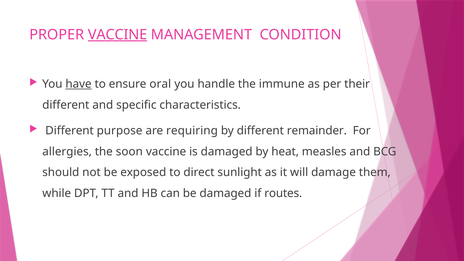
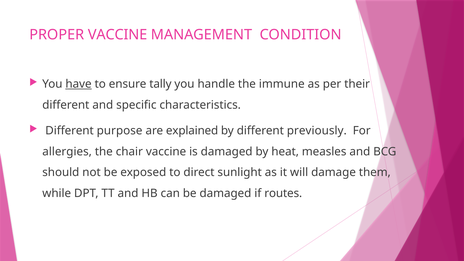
VACCINE at (118, 35) underline: present -> none
oral: oral -> tally
requiring: requiring -> explained
remainder: remainder -> previously
soon: soon -> chair
